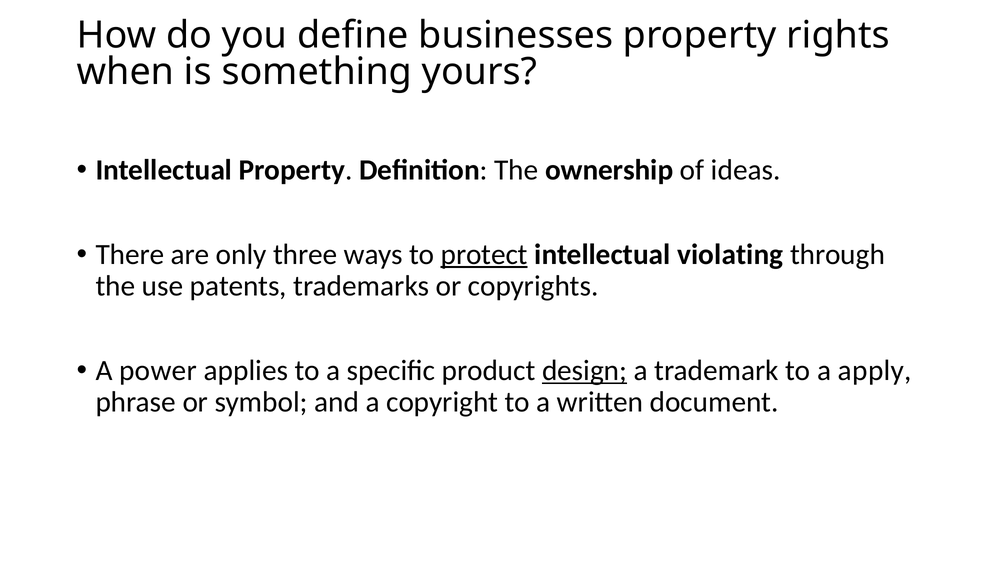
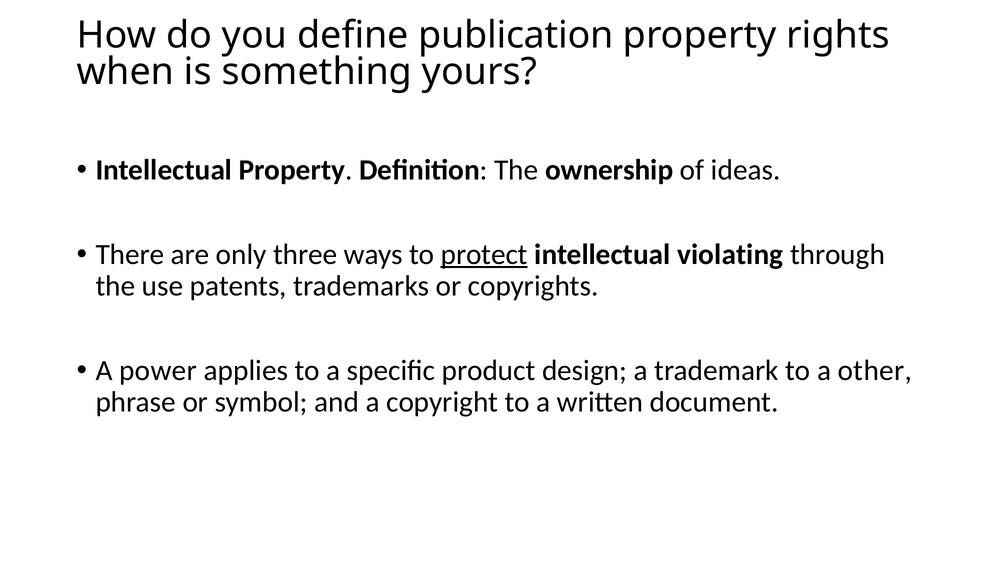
businesses: businesses -> publication
design underline: present -> none
apply: apply -> other
